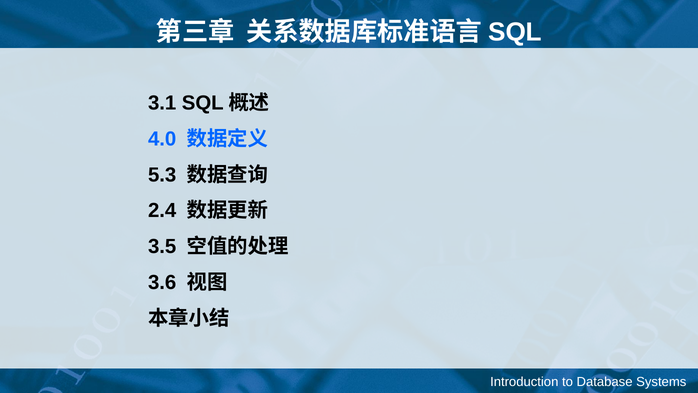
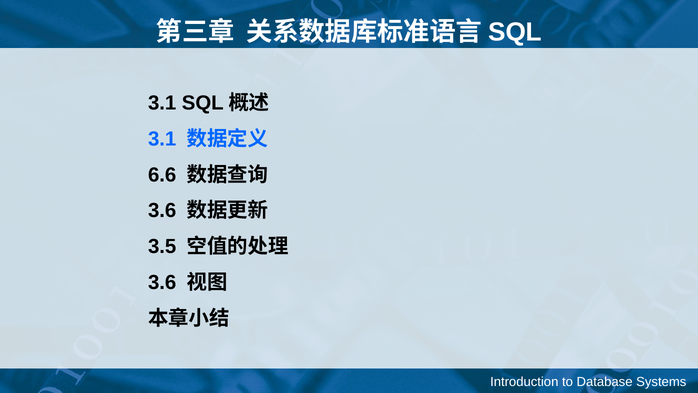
4.0 at (162, 139): 4.0 -> 3.1
5.3: 5.3 -> 6.6
2.4 at (162, 210): 2.4 -> 3.6
